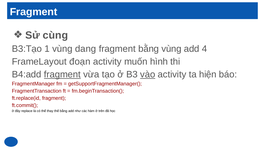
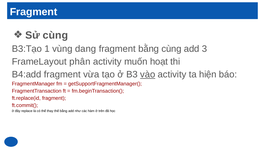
bằng vùng: vùng -> cùng
4: 4 -> 3
đoạn: đoạn -> phân
hình: hình -> hoạt
fragment at (62, 75) underline: present -> none
